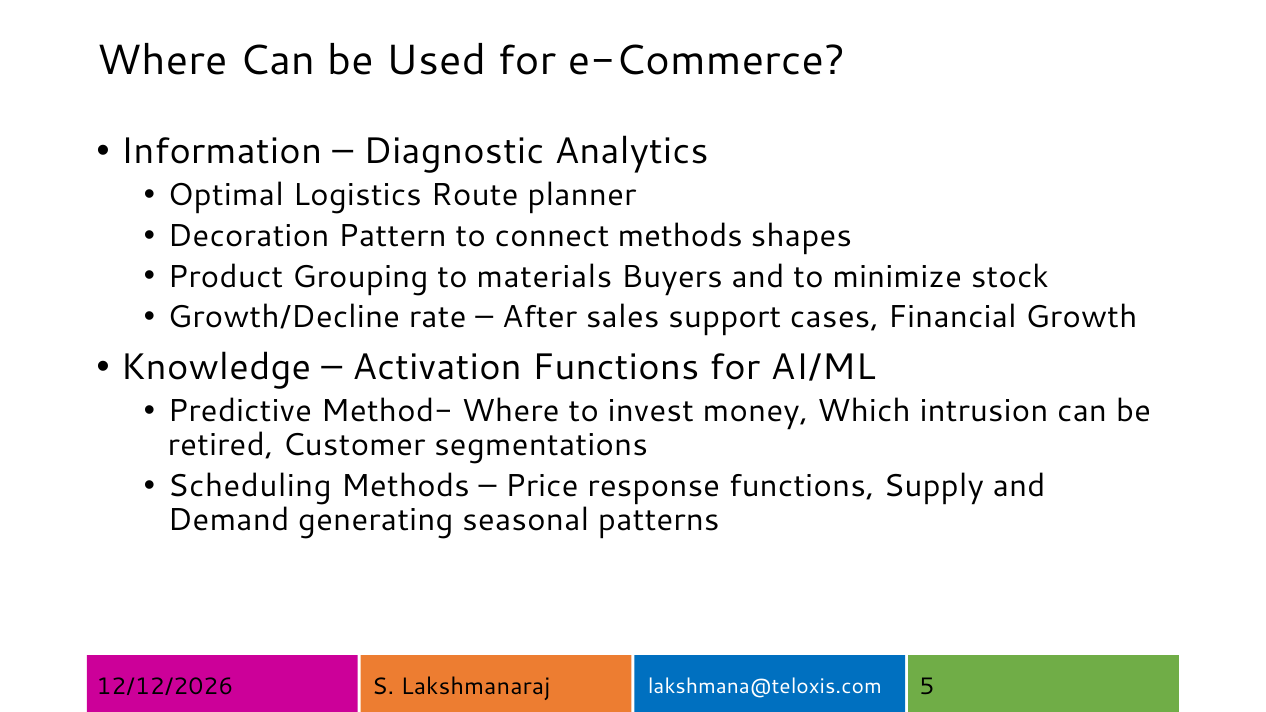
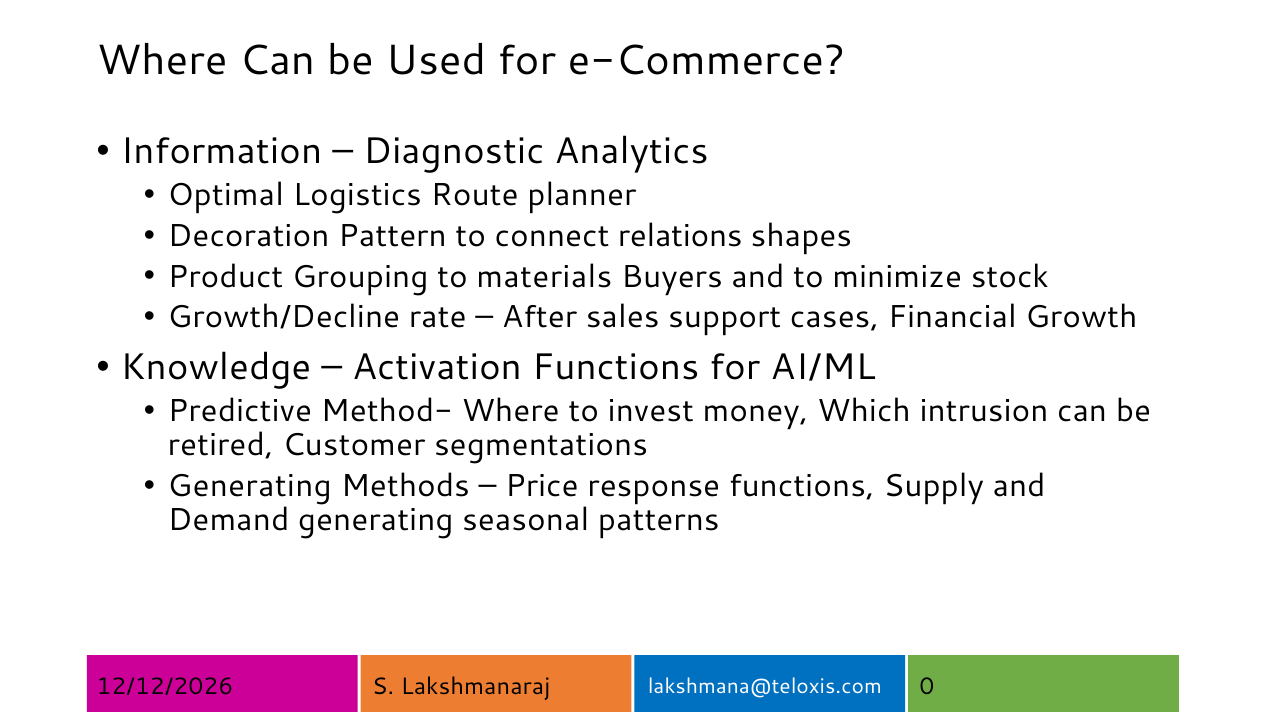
connect methods: methods -> relations
Scheduling at (250, 486): Scheduling -> Generating
5: 5 -> 0
